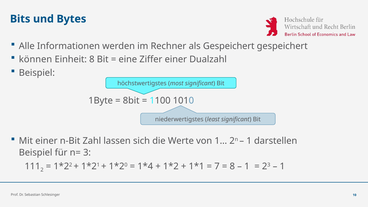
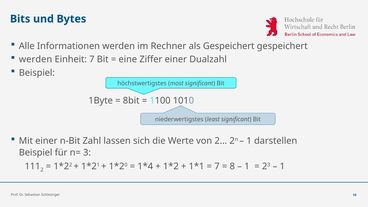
können at (36, 59): können -> werden
Einheit 8: 8 -> 7
1…: 1… -> 2…
